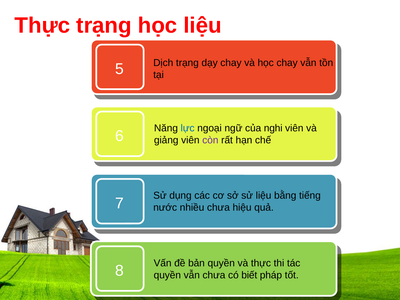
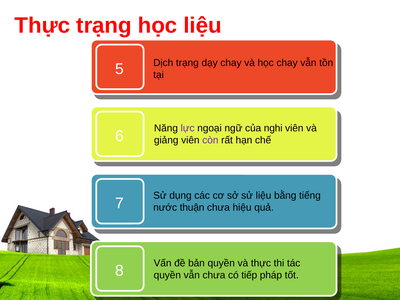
lực colour: blue -> purple
nhiều: nhiều -> thuận
biết: biết -> tiếp
